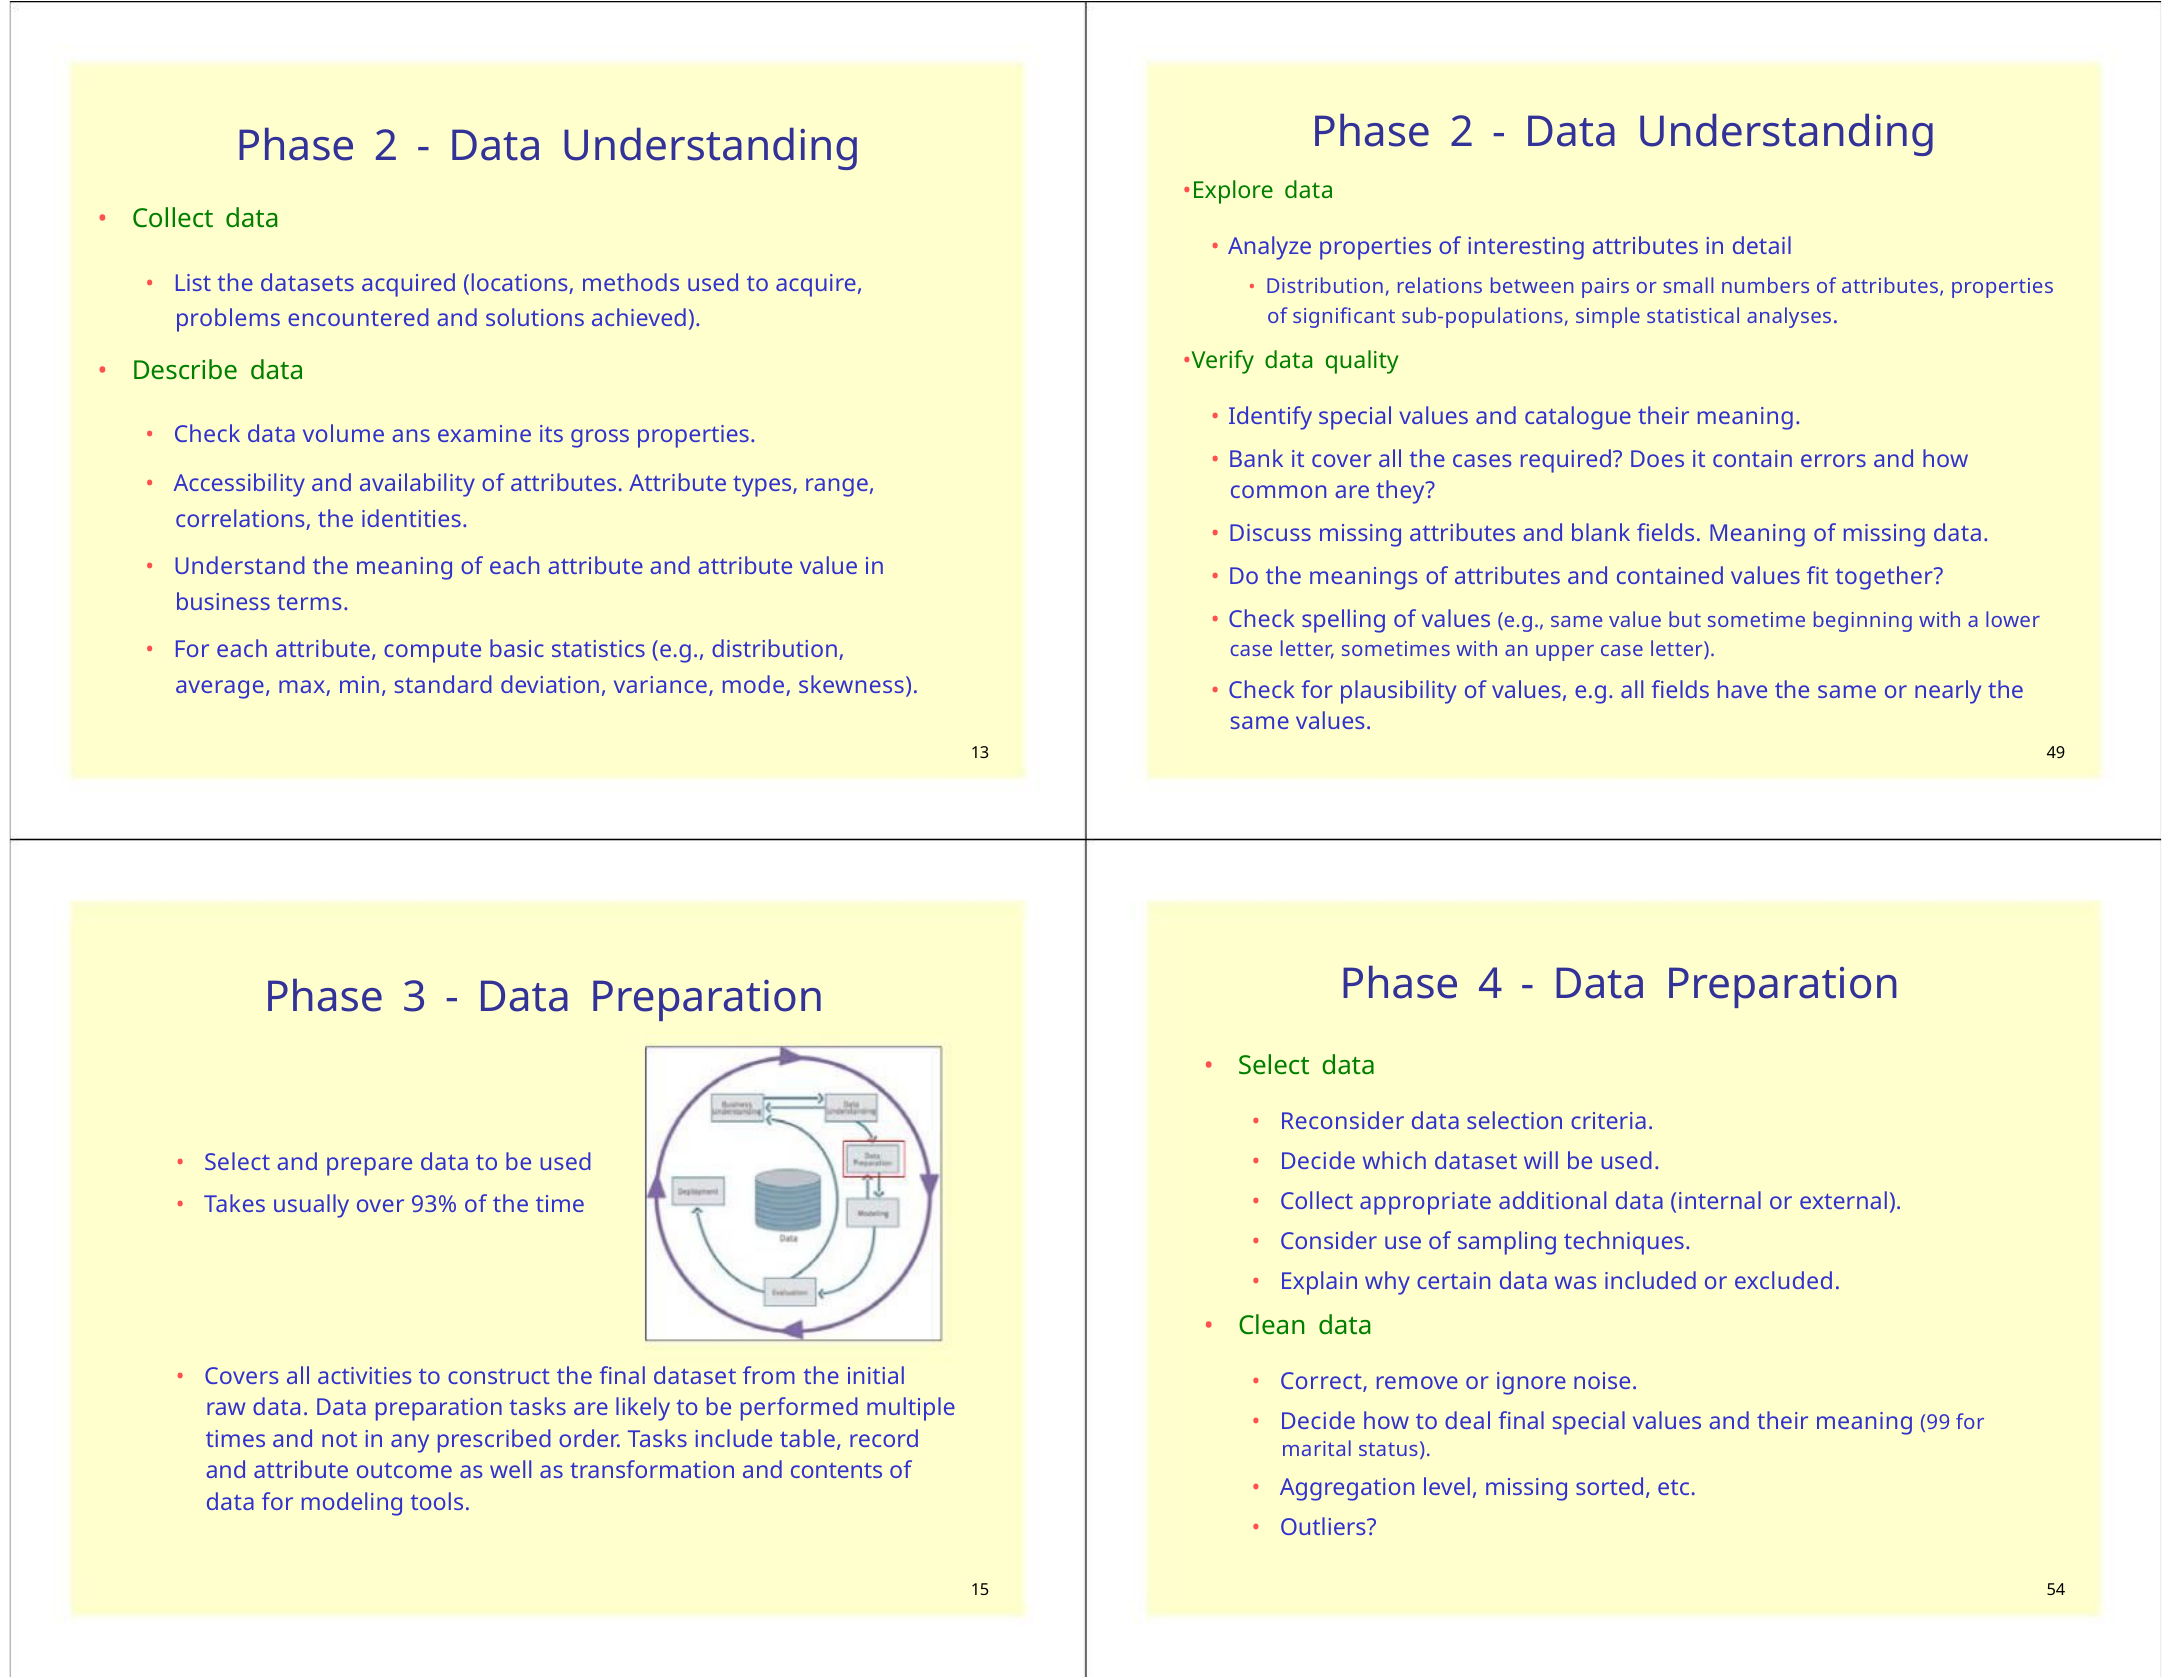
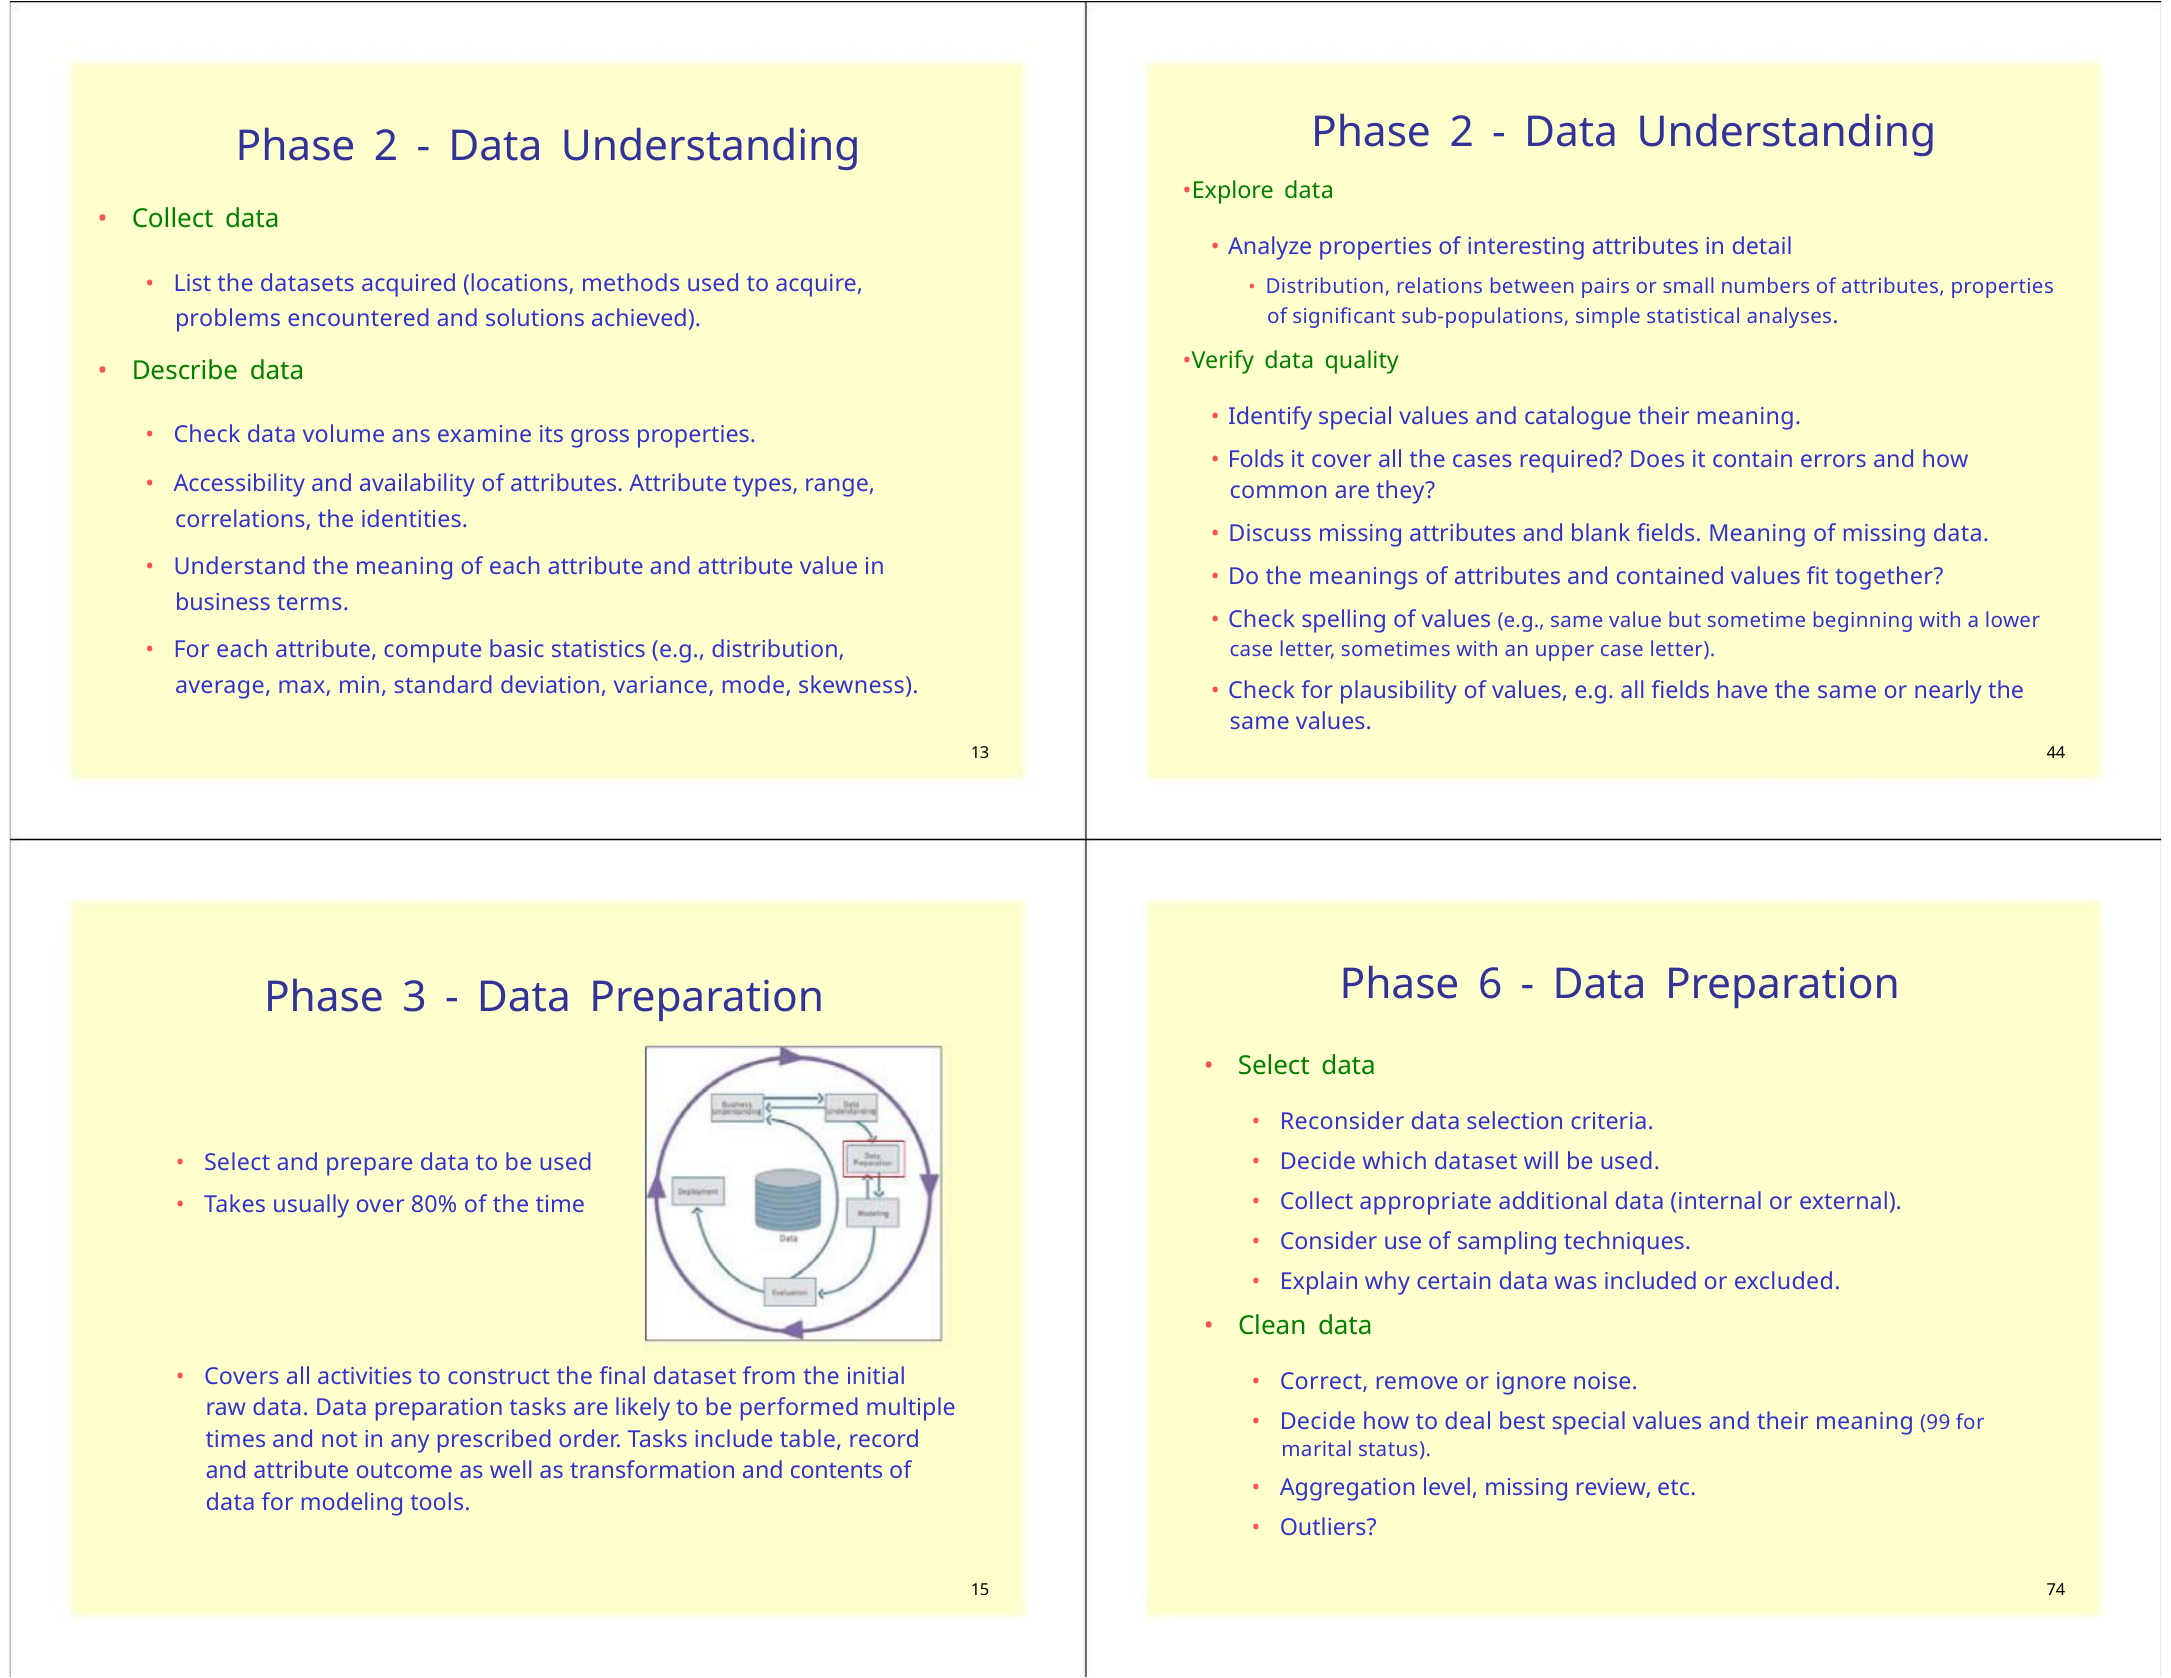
Bank: Bank -> Folds
49: 49 -> 44
4: 4 -> 6
93%: 93% -> 80%
deal final: final -> best
sorted: sorted -> review
54: 54 -> 74
